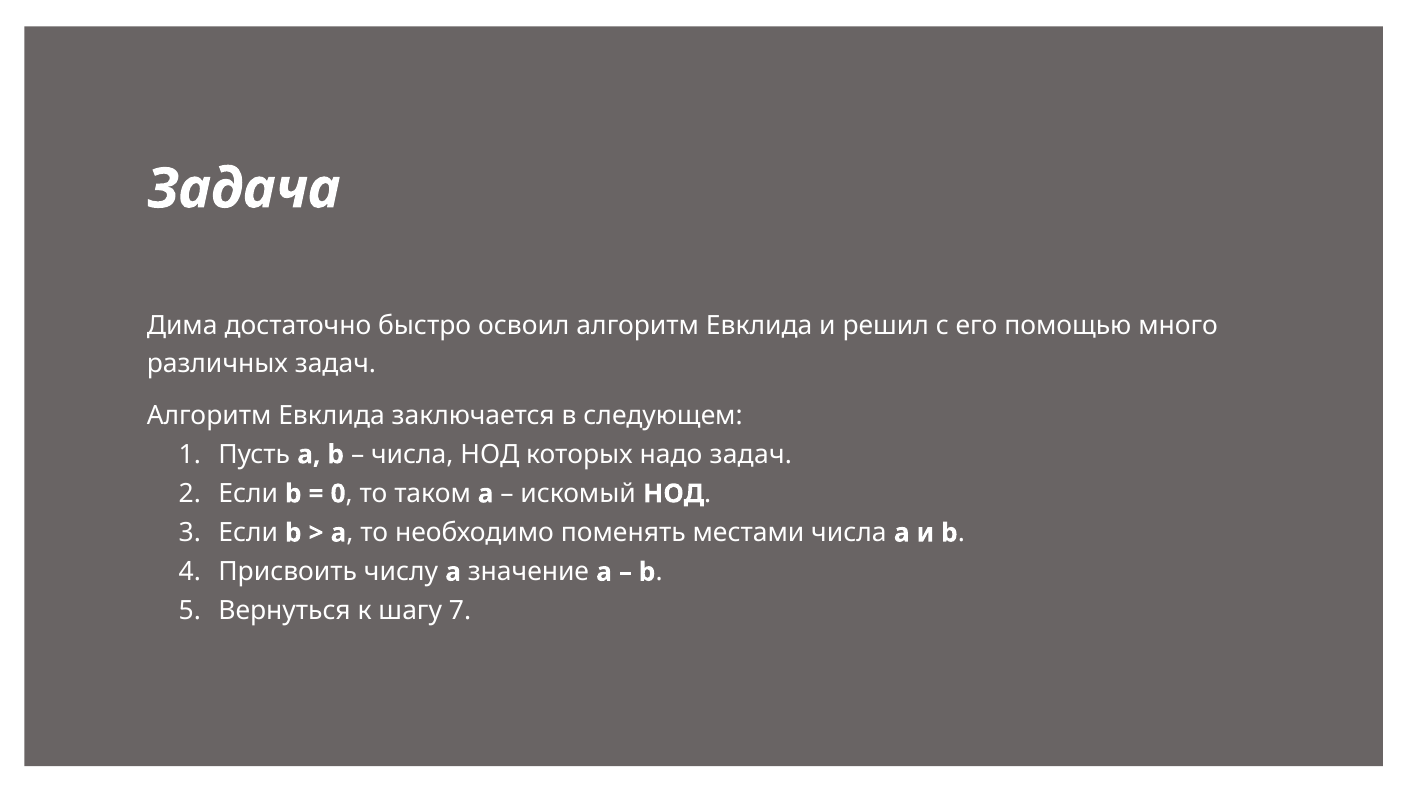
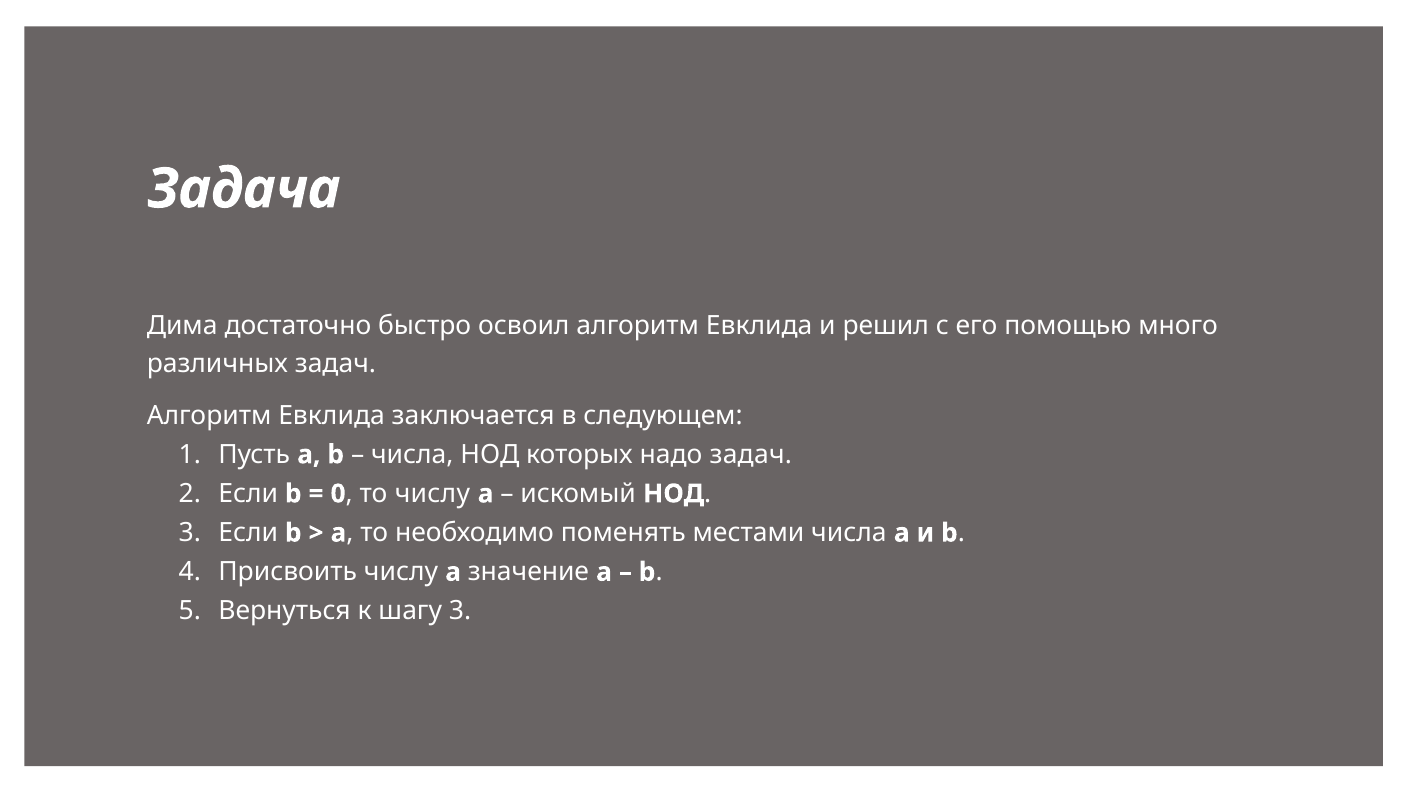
то таком: таком -> числу
шагу 7: 7 -> 3
